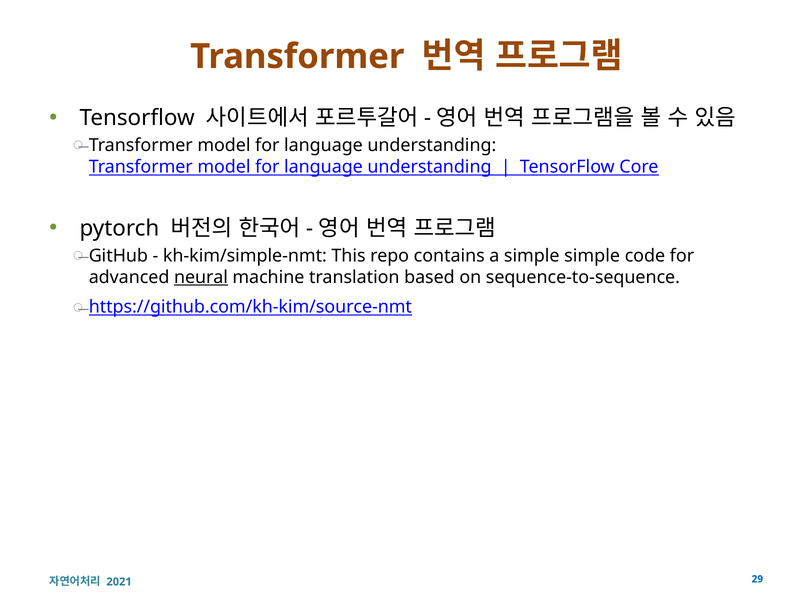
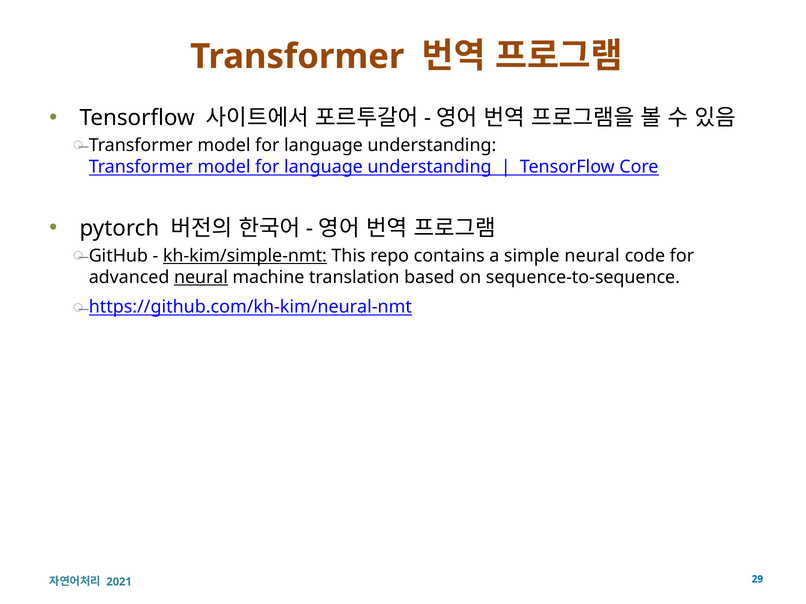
kh-kim/simple-nmt underline: none -> present
simple simple: simple -> neural
https://github.com/kh-kim/source-nmt: https://github.com/kh-kim/source-nmt -> https://github.com/kh-kim/neural-nmt
